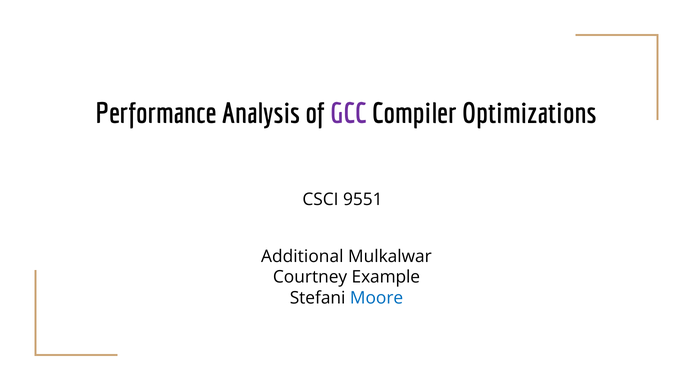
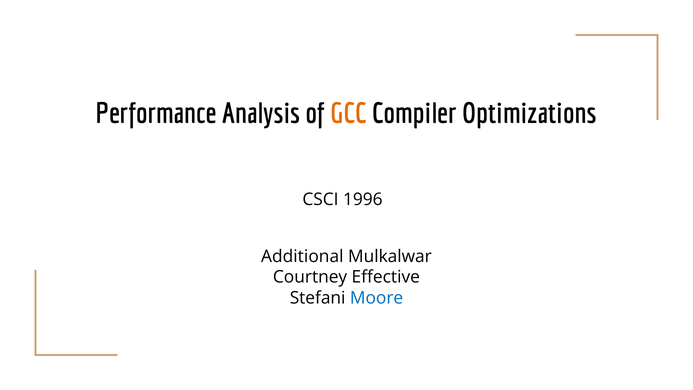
GCC colour: purple -> orange
9551: 9551 -> 1996
Example: Example -> Effective
